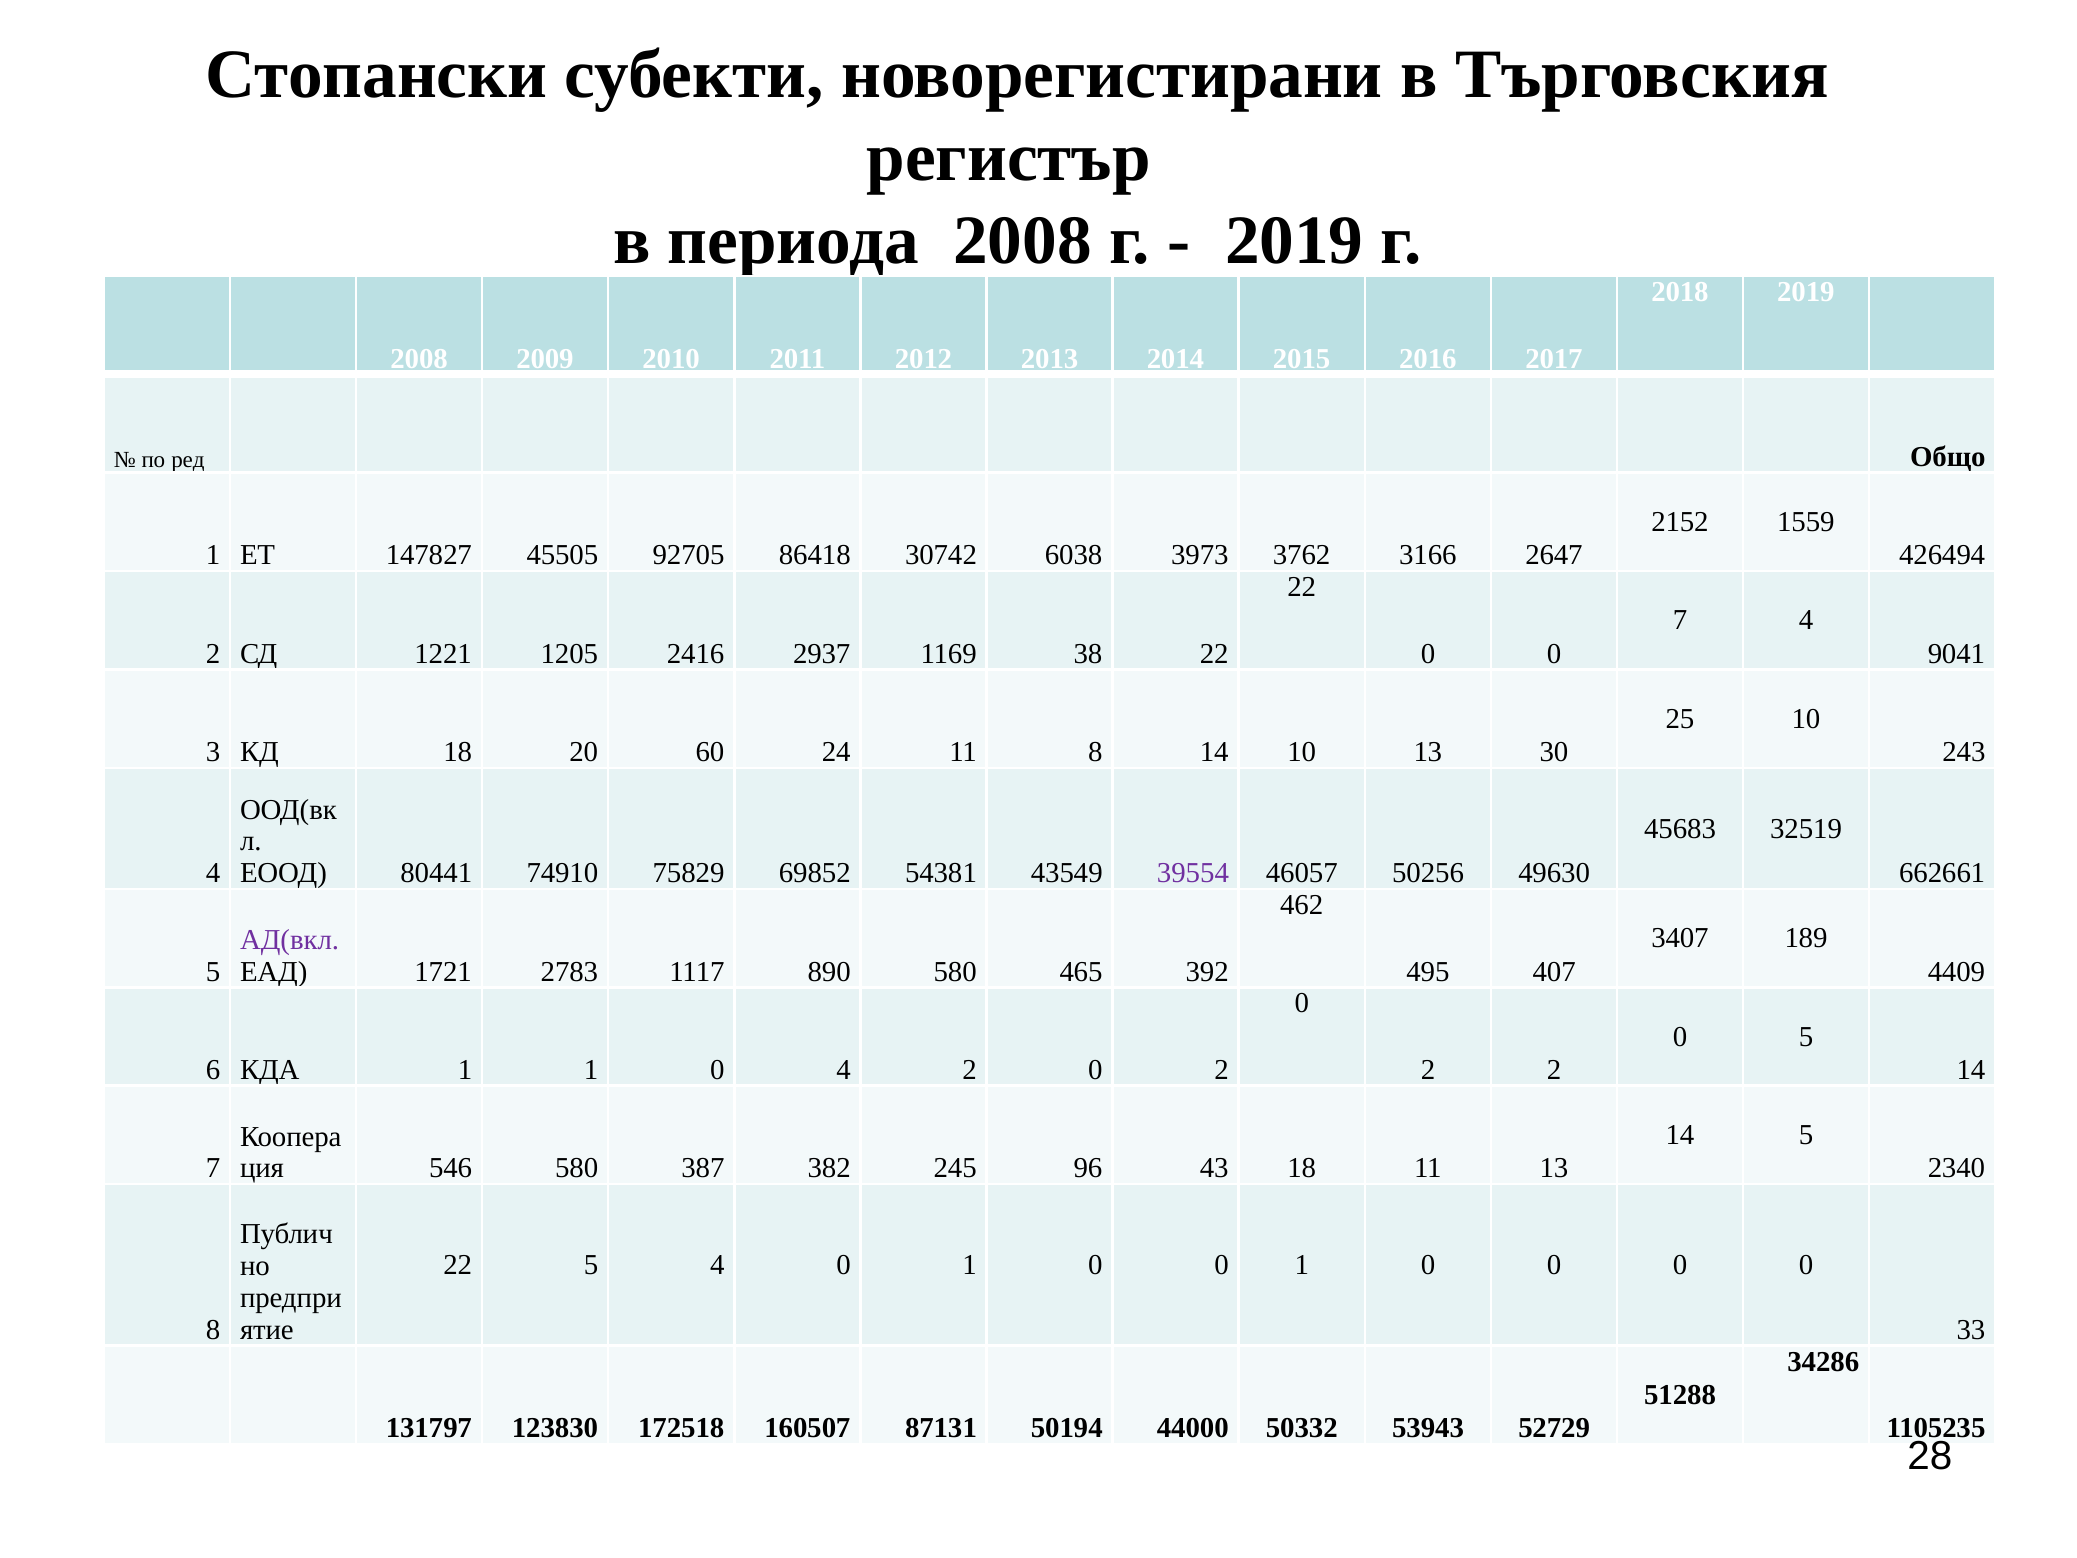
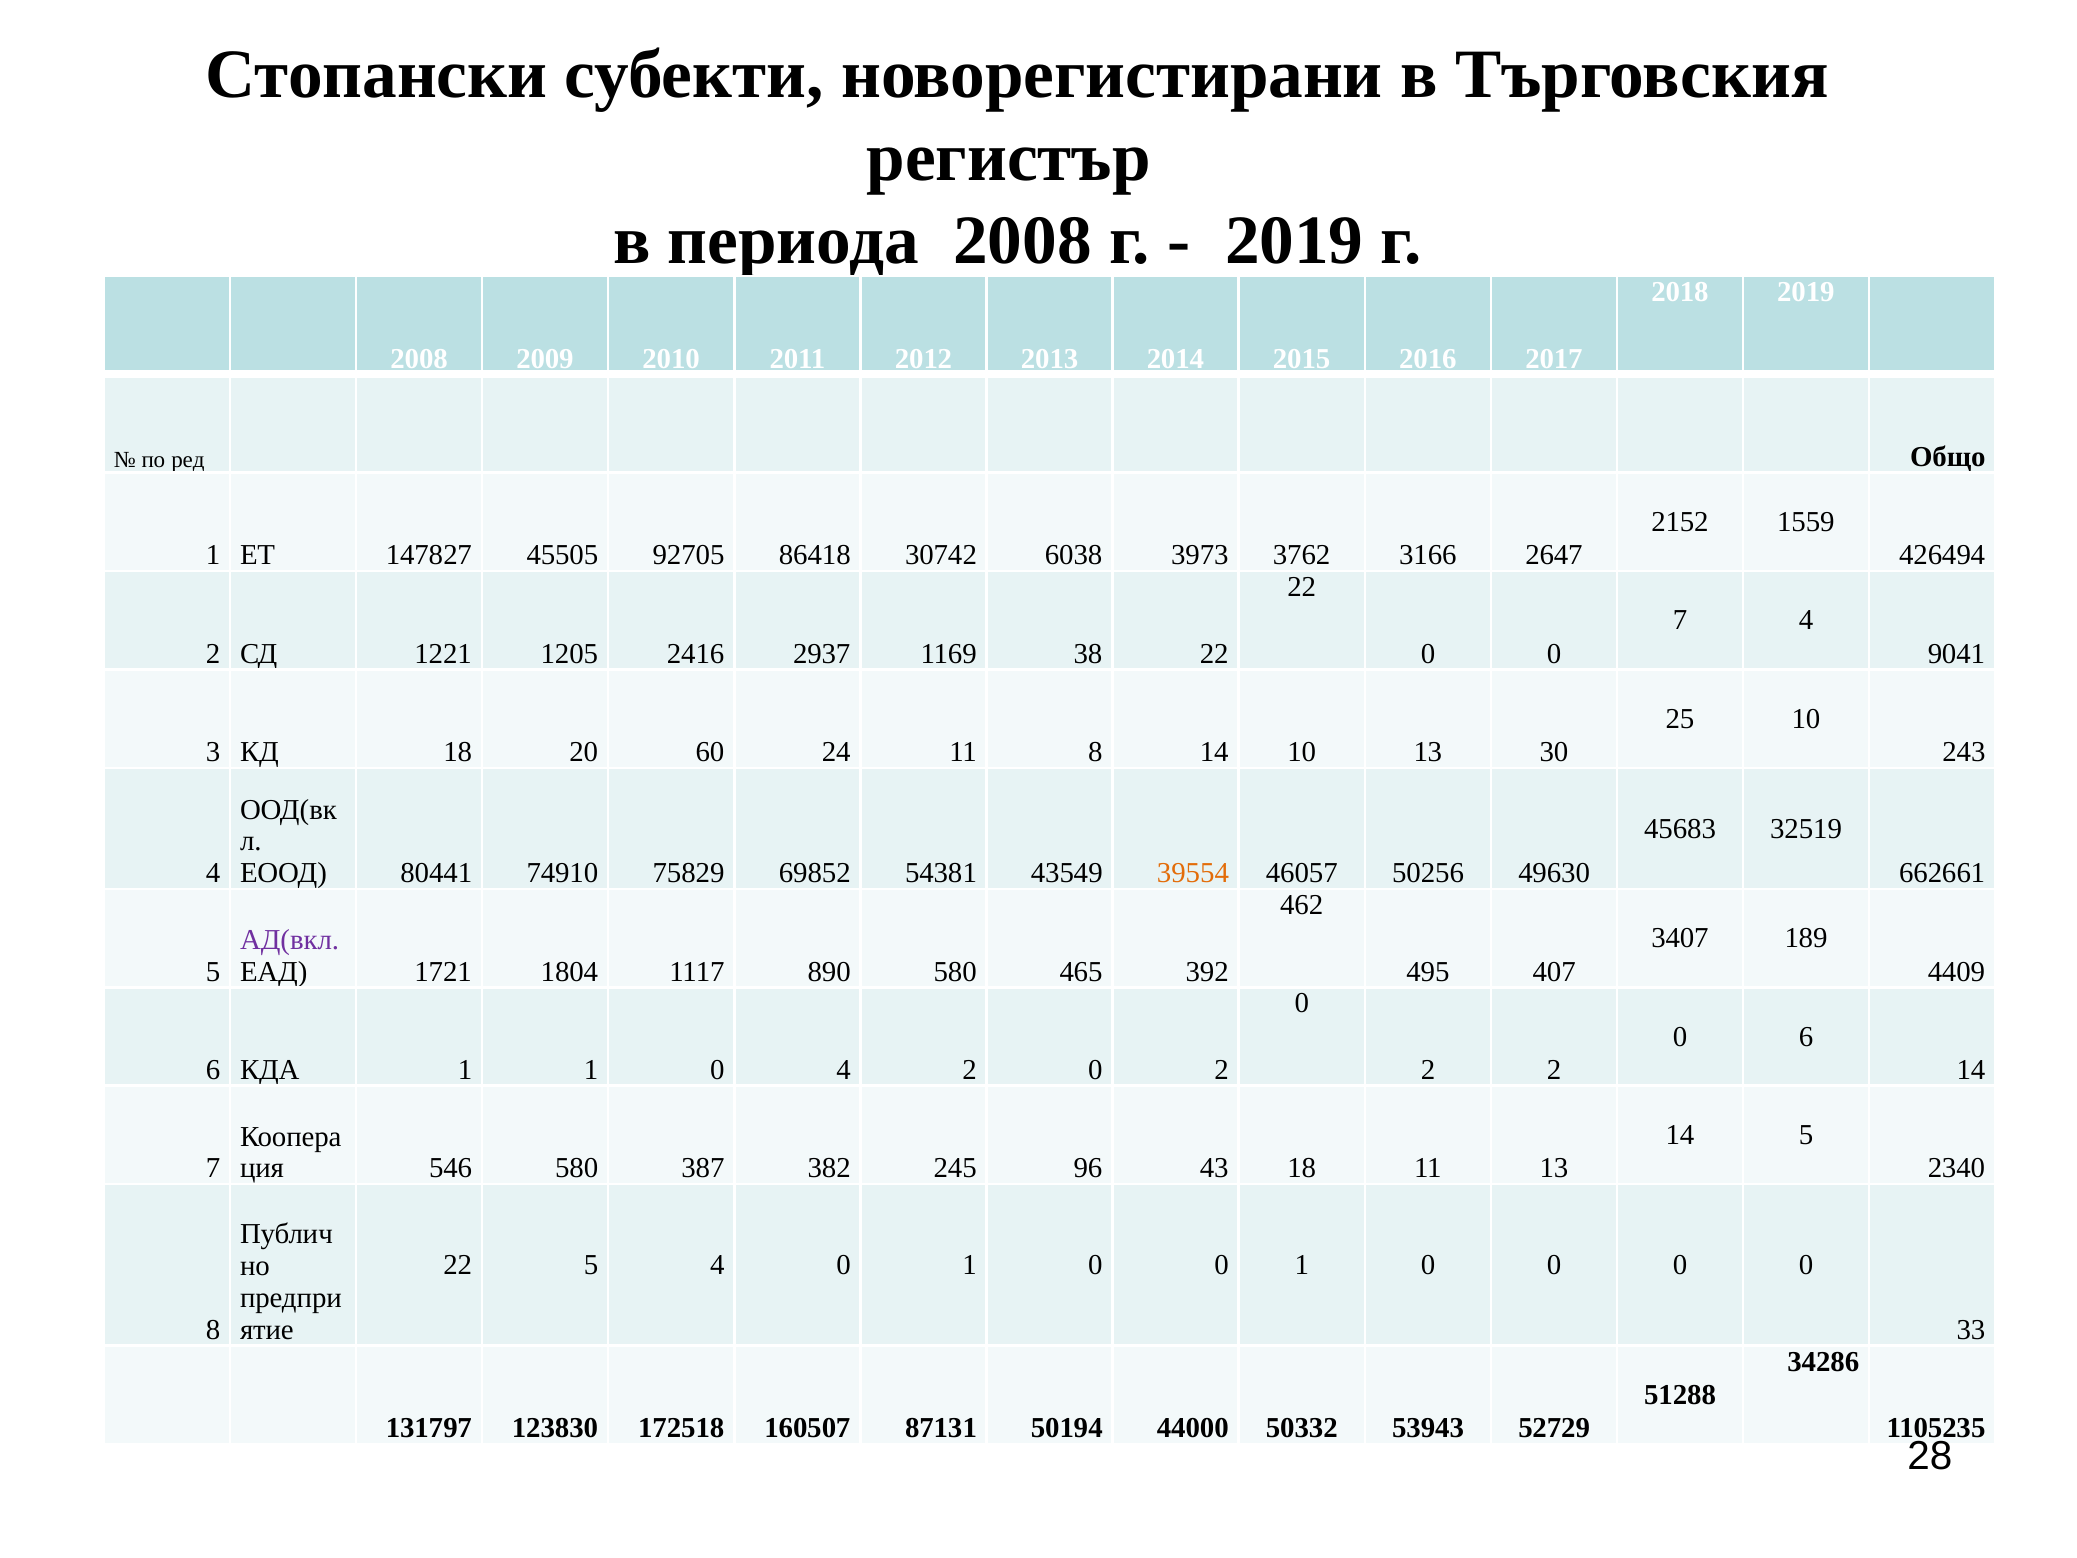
39554 colour: purple -> orange
2783: 2783 -> 1804
0 5: 5 -> 6
